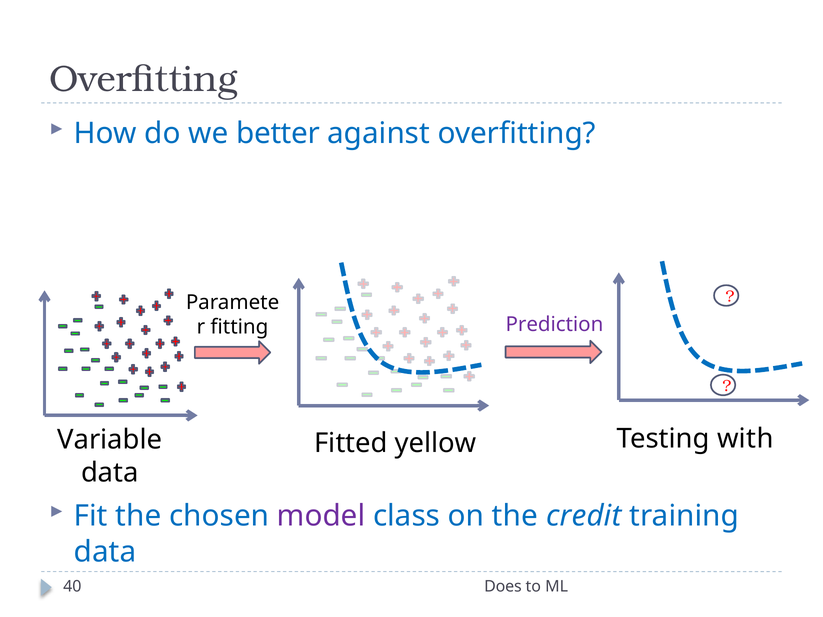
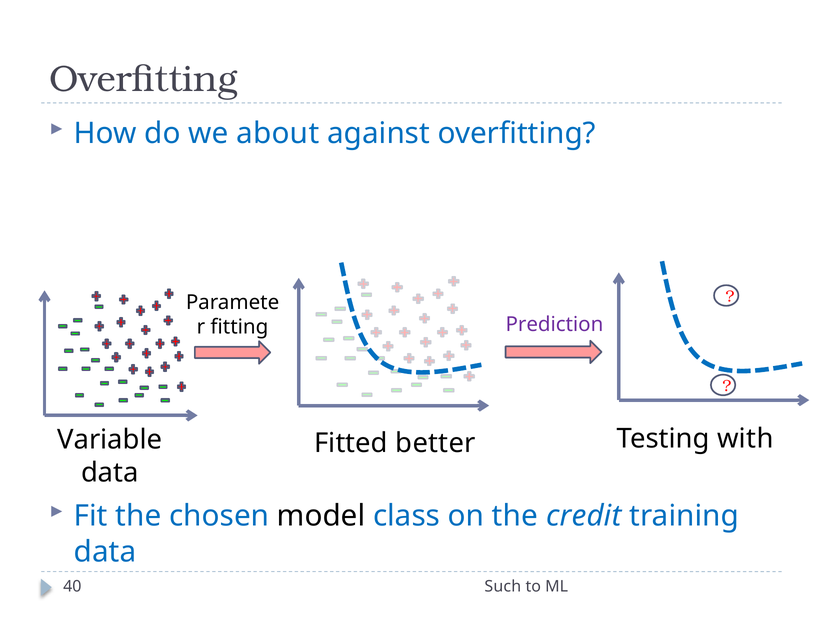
better: better -> about
yellow: yellow -> better
model colour: purple -> black
Does: Does -> Such
